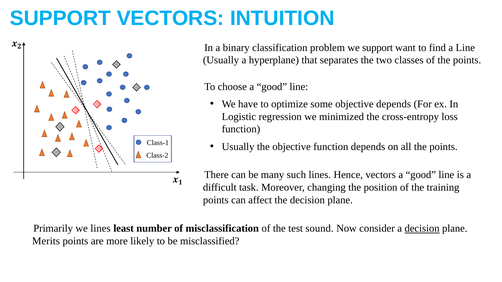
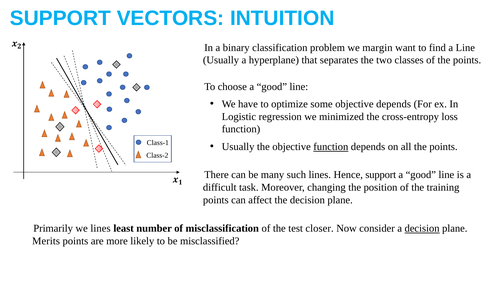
we support: support -> margin
function at (331, 147) underline: none -> present
Hence vectors: vectors -> support
sound: sound -> closer
